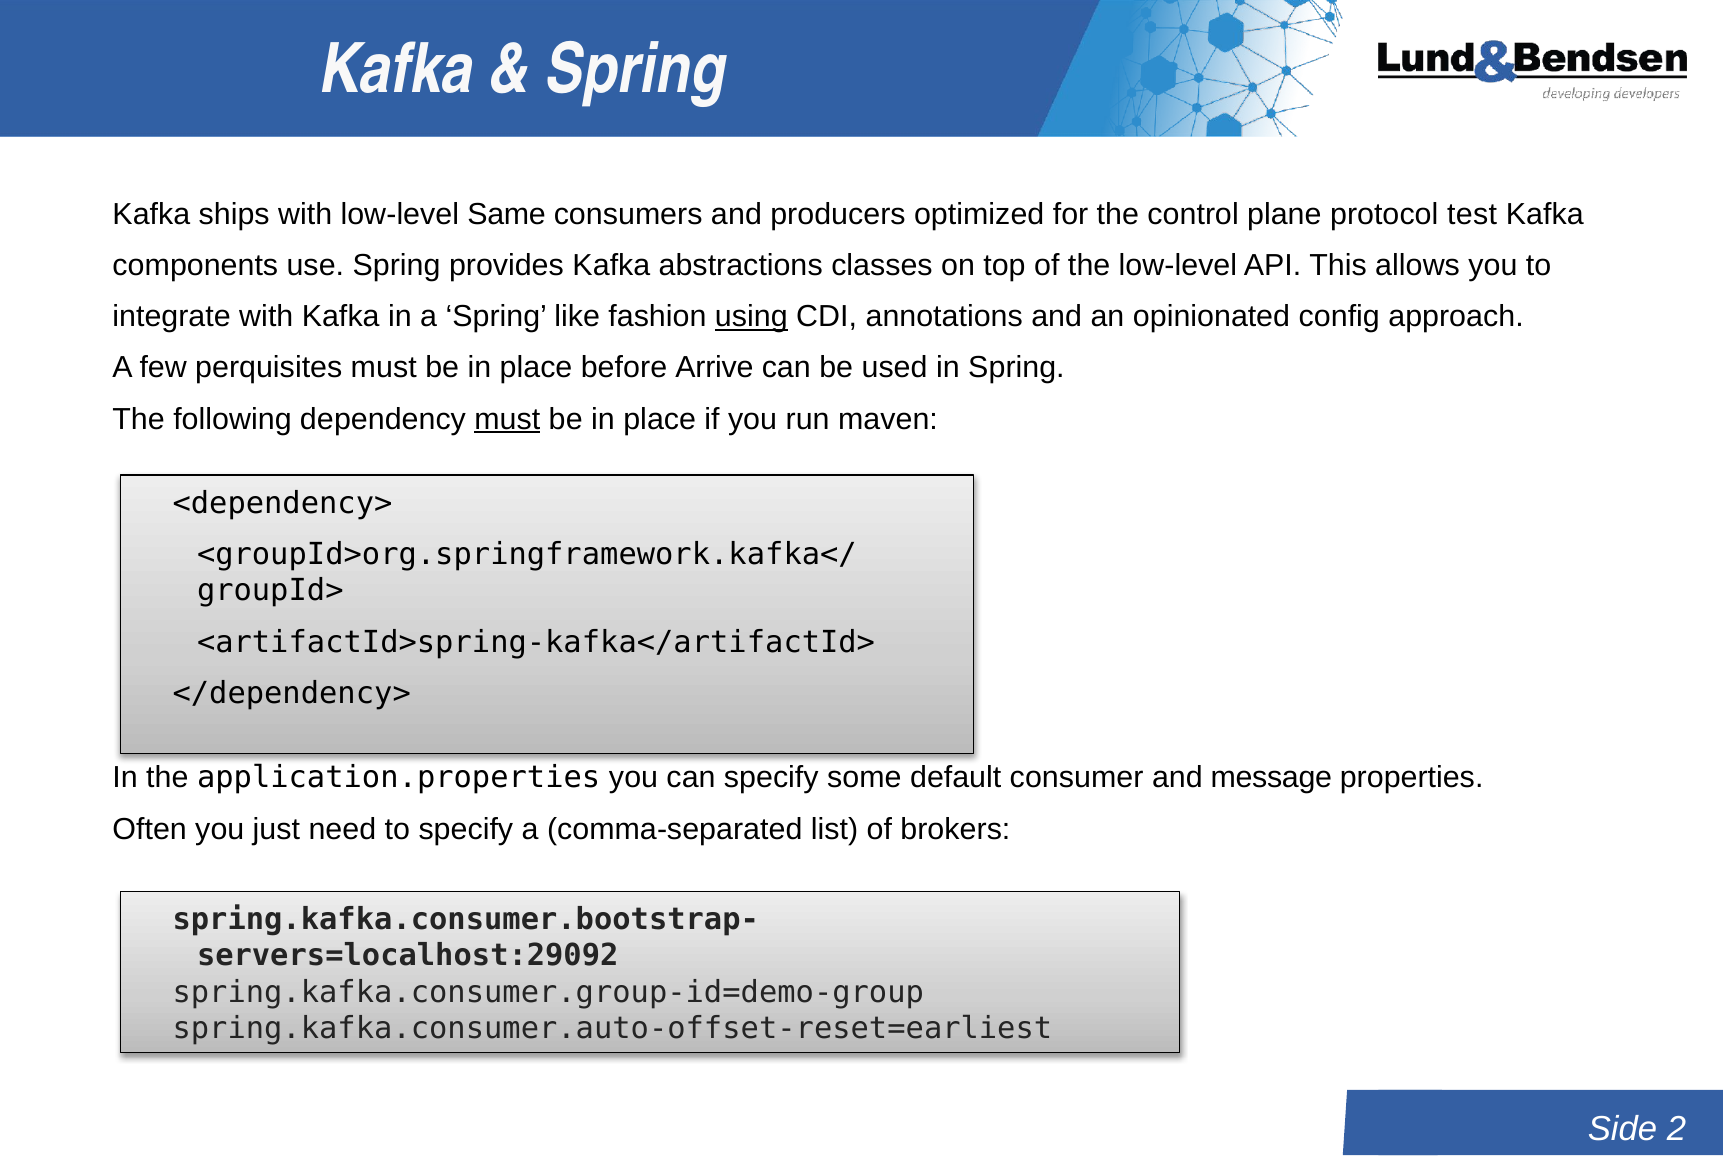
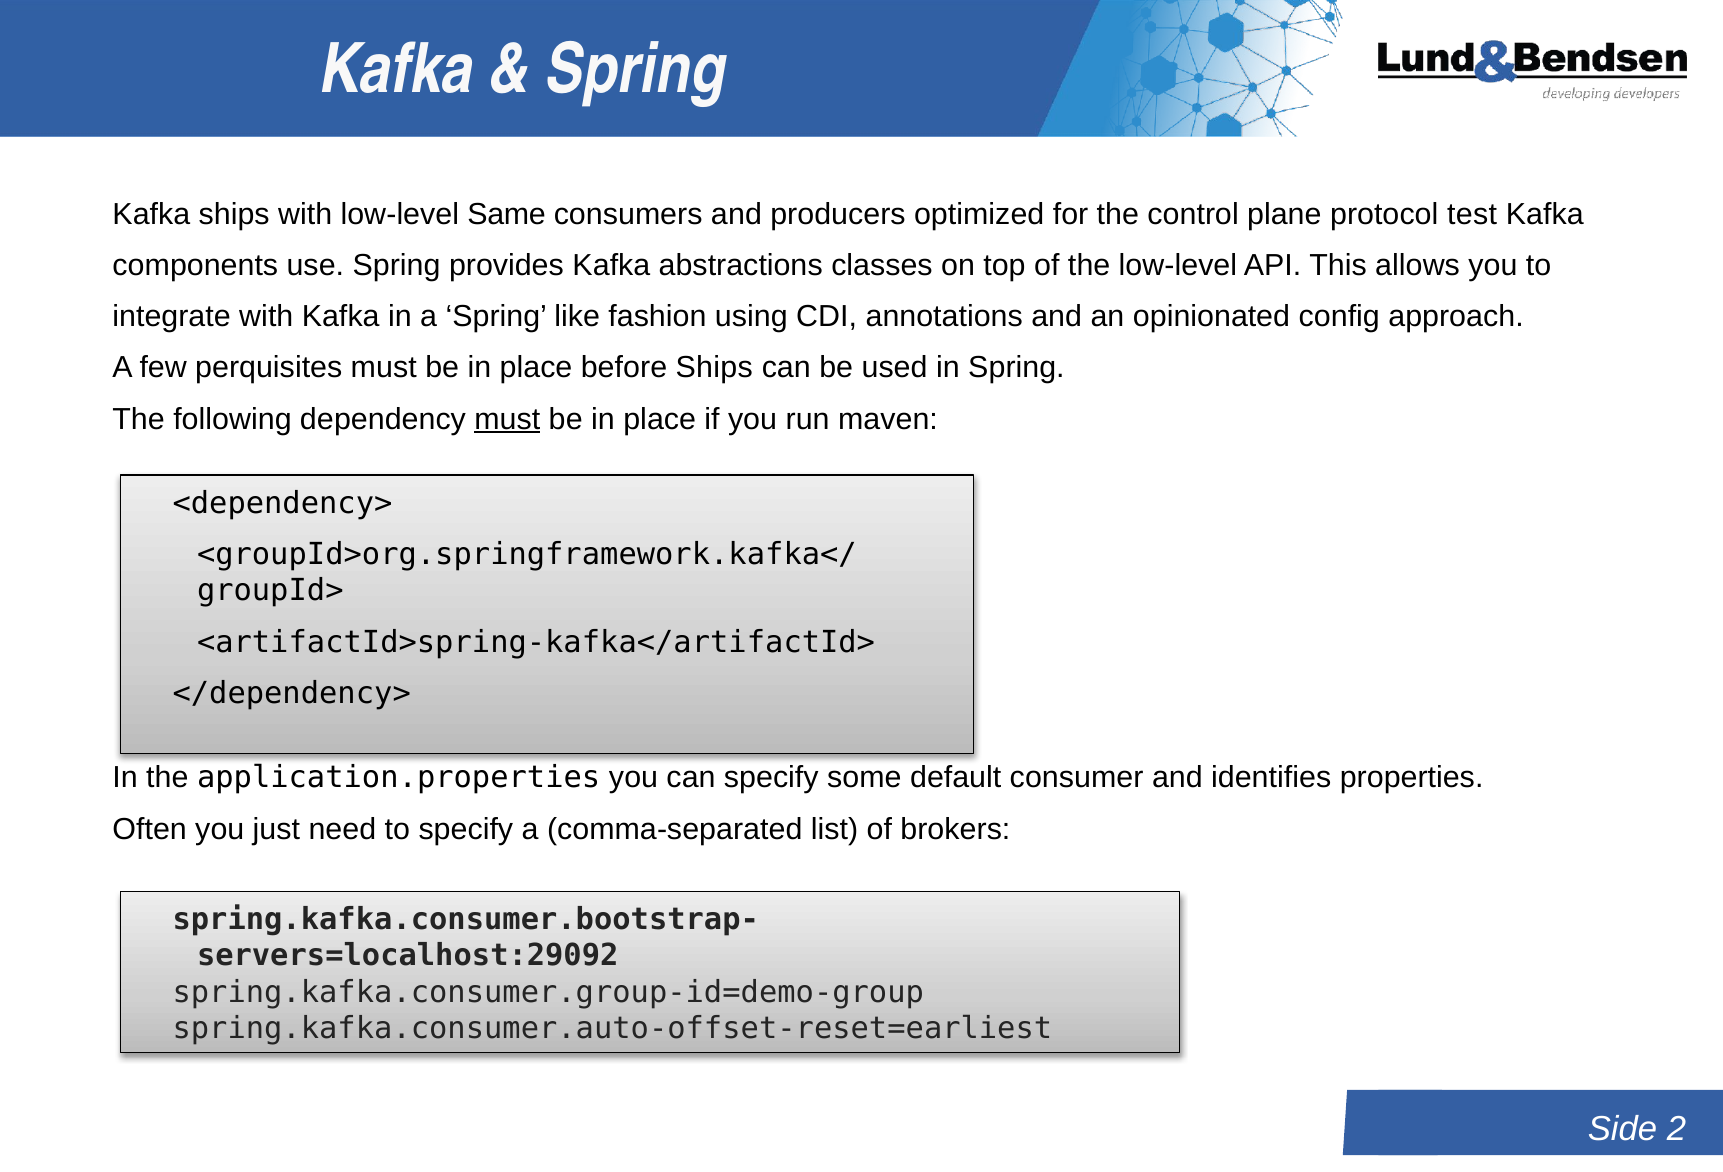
using underline: present -> none
before Arrive: Arrive -> Ships
message: message -> identifies
